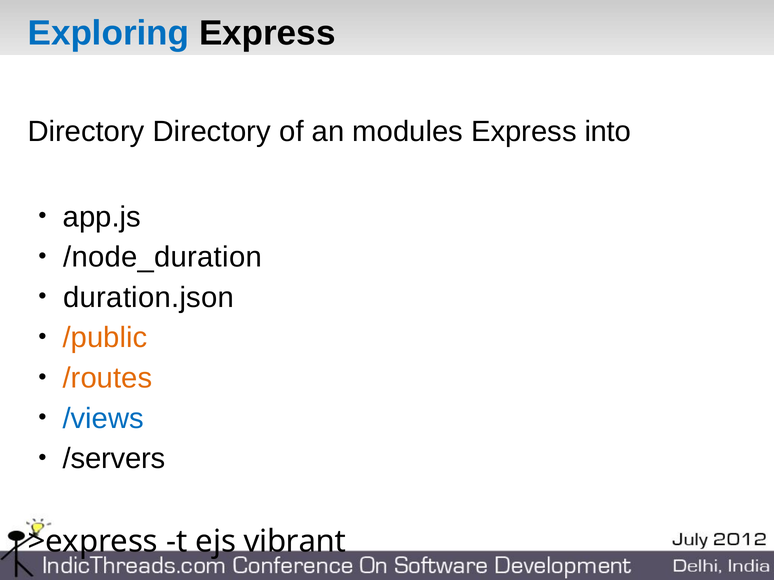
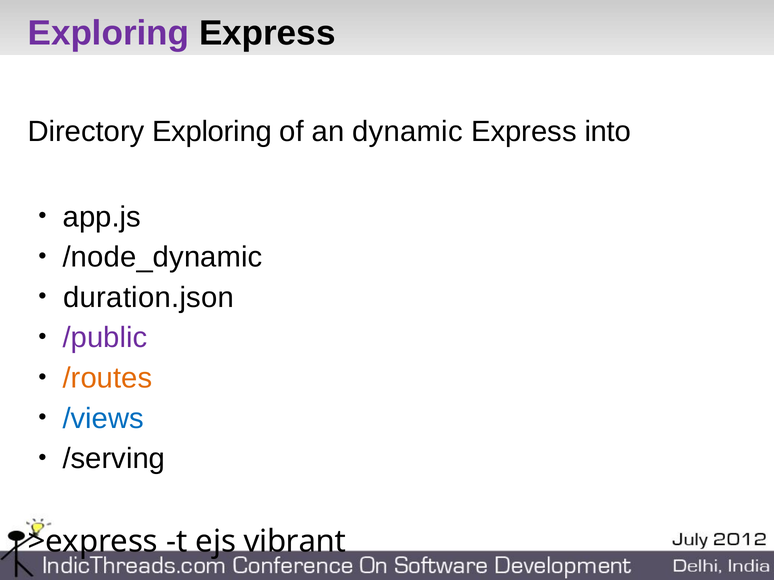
Exploring at (108, 33) colour: blue -> purple
Directory Directory: Directory -> Exploring
modules: modules -> dynamic
/node_duration: /node_duration -> /node_dynamic
/public colour: orange -> purple
/servers: /servers -> /serving
